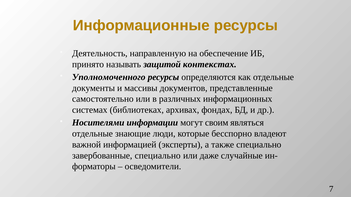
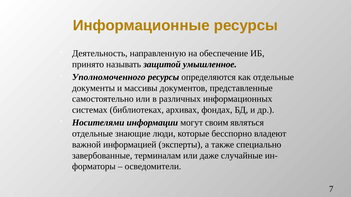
контекстах: контекстах -> умышленное
завербованные специально: специально -> терминалам
